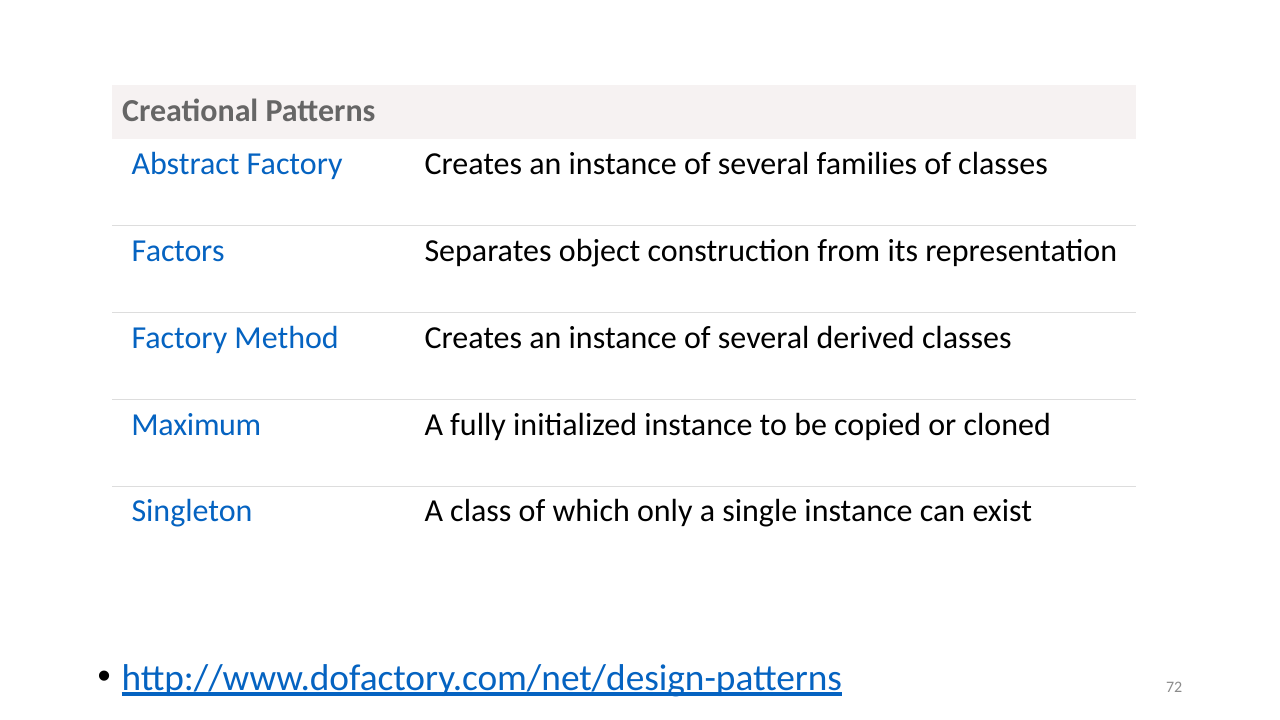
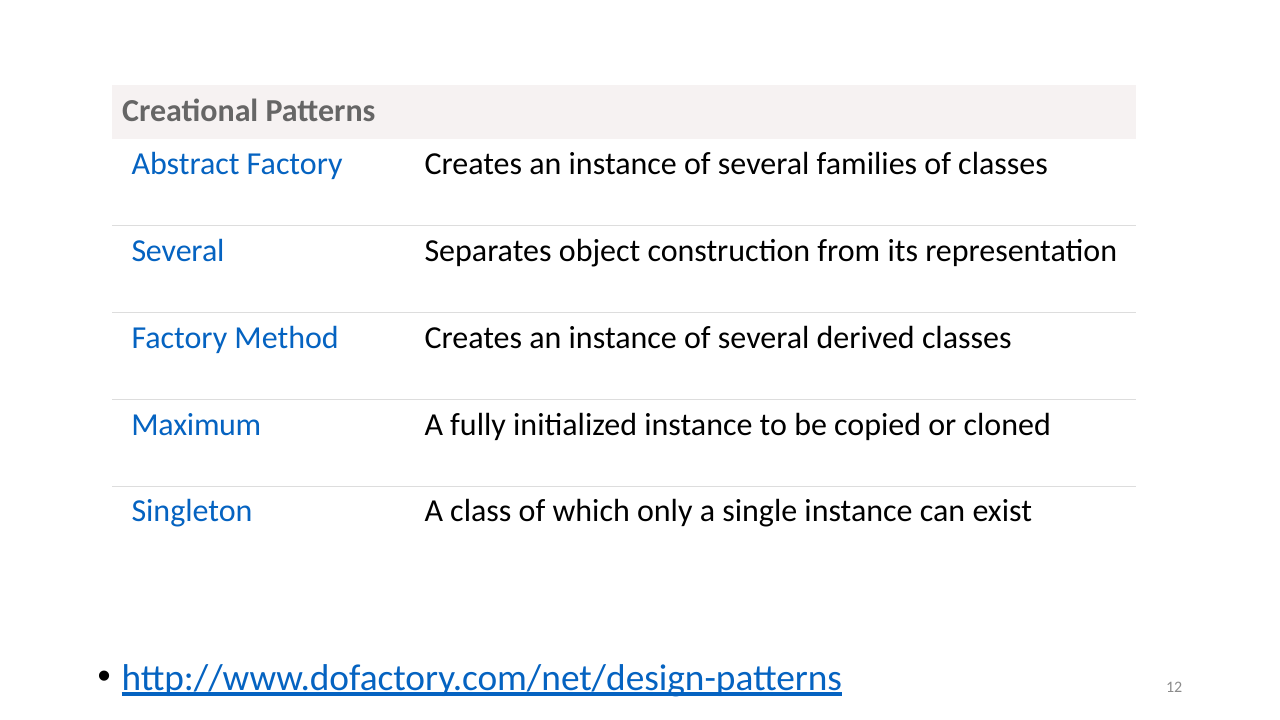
Factors at (178, 251): Factors -> Several
72: 72 -> 12
